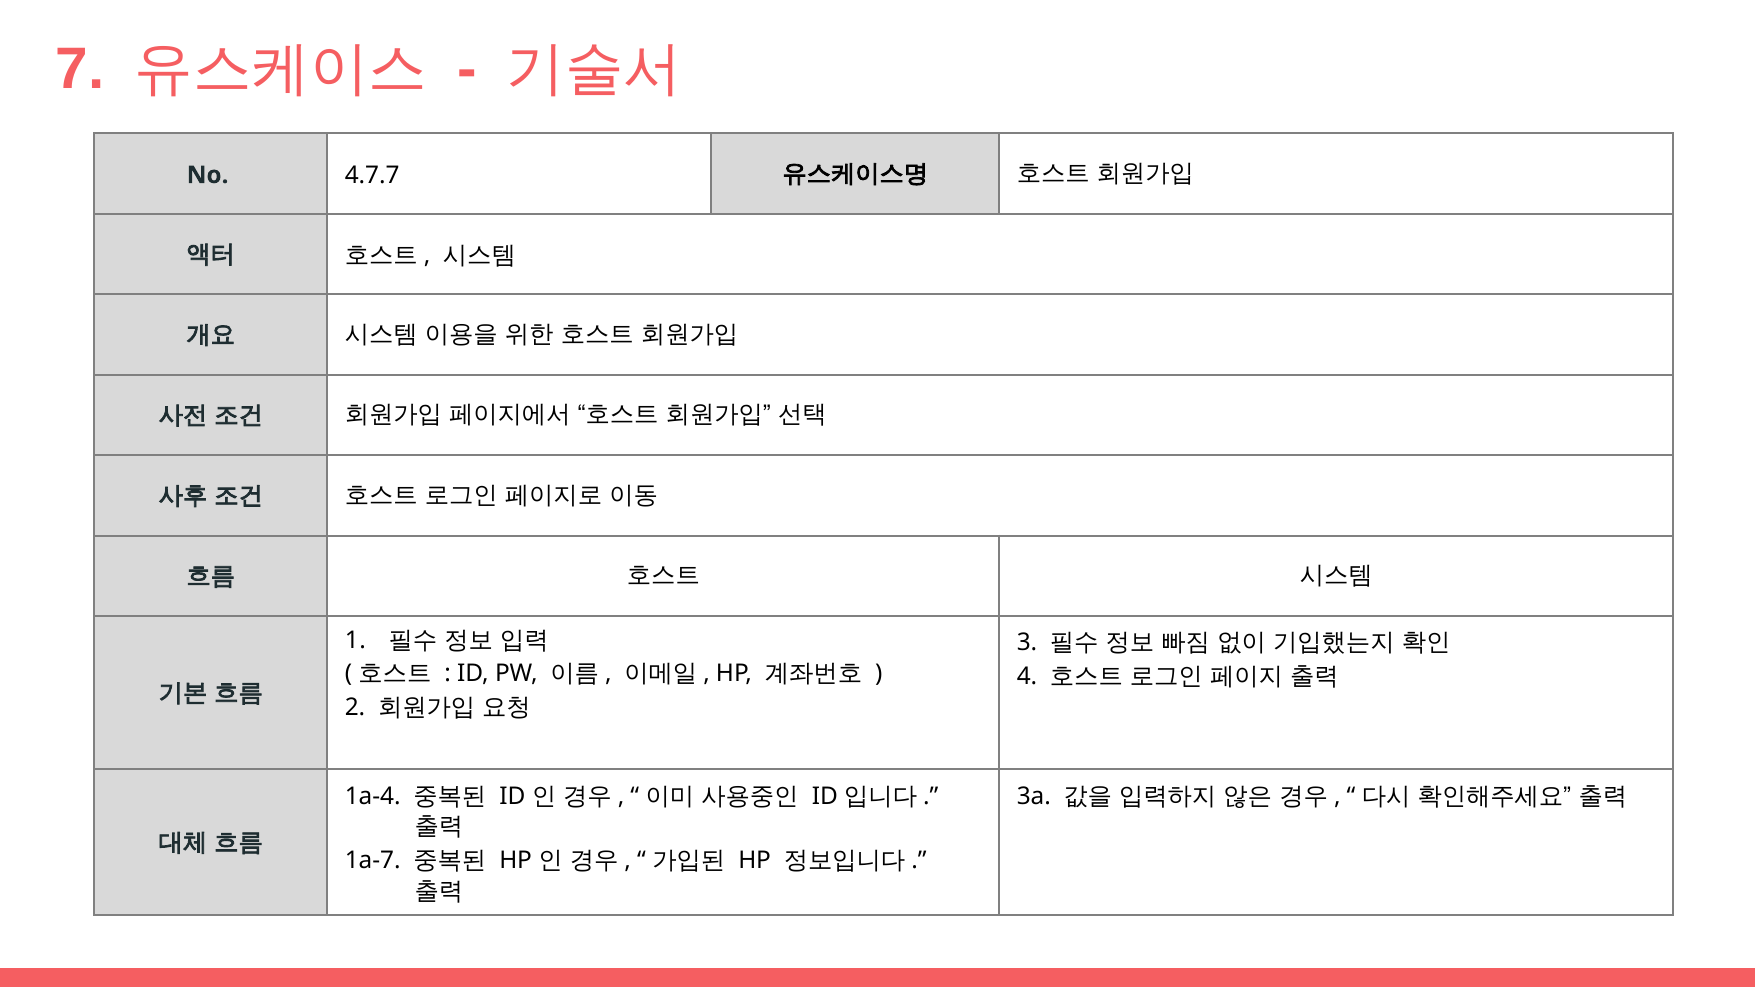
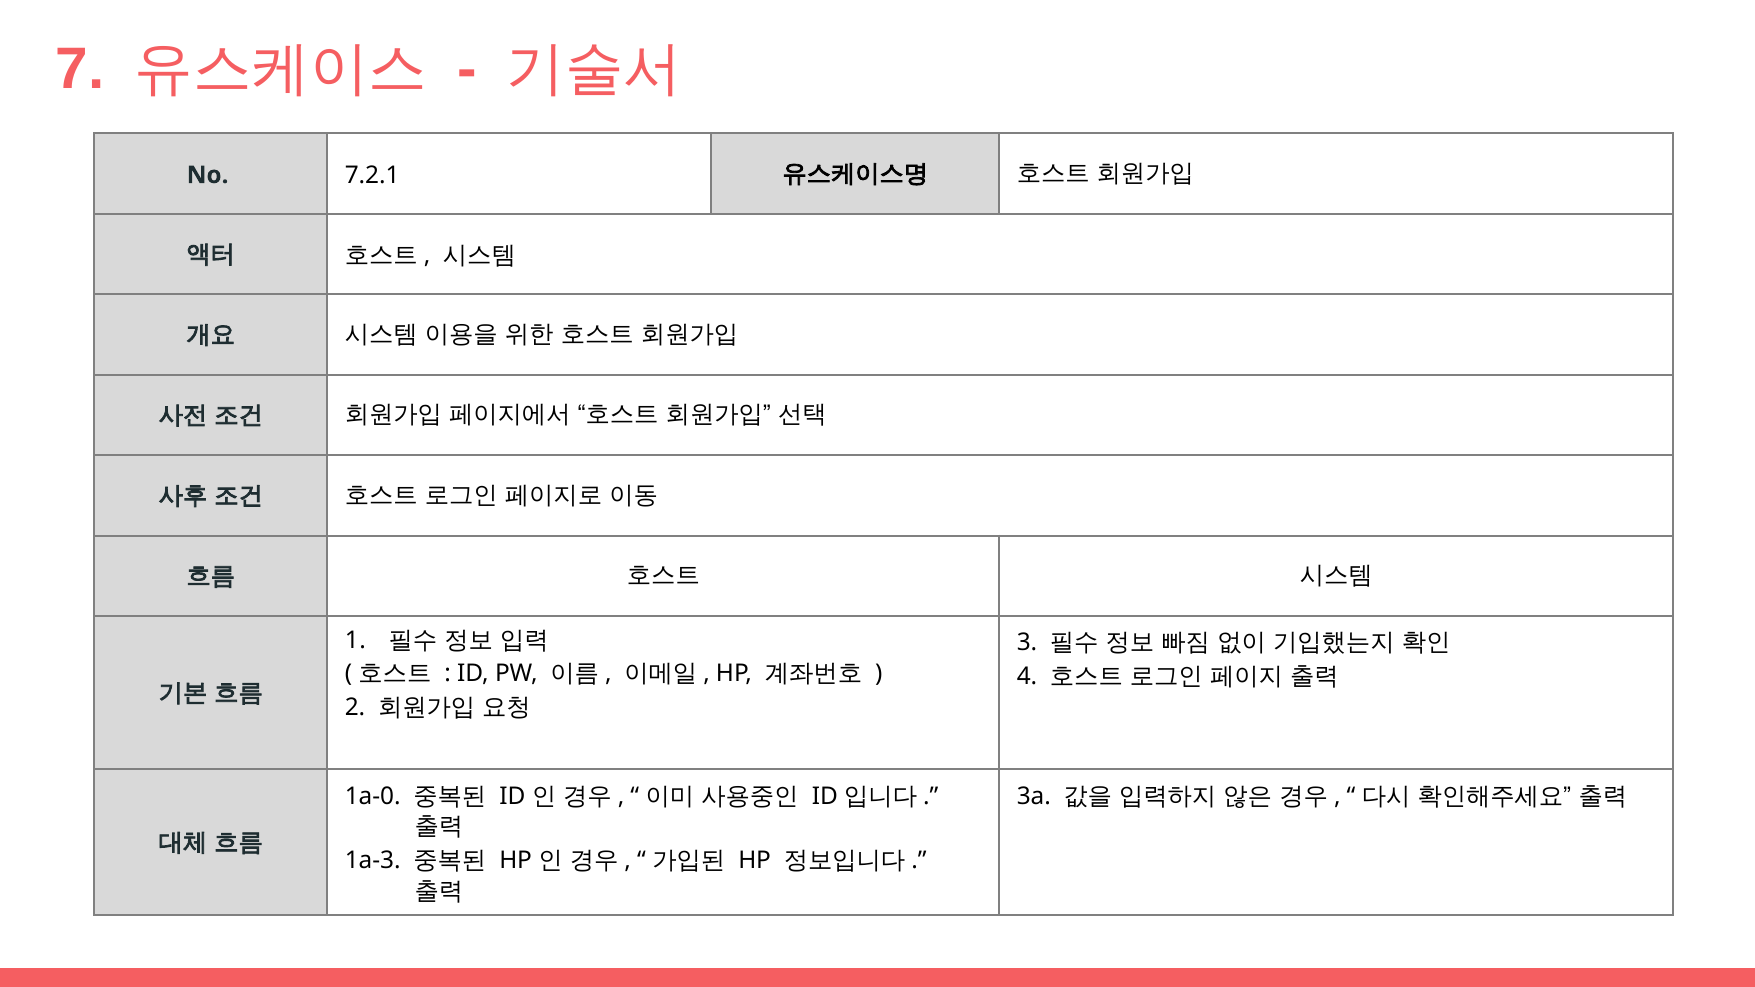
4.7.7: 4.7.7 -> 7.2.1
1a-4: 1a-4 -> 1a-0
1a-7: 1a-7 -> 1a-3
